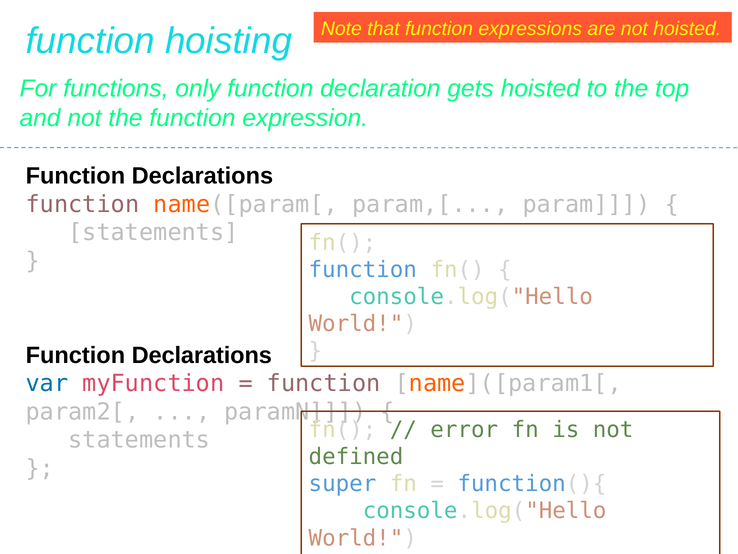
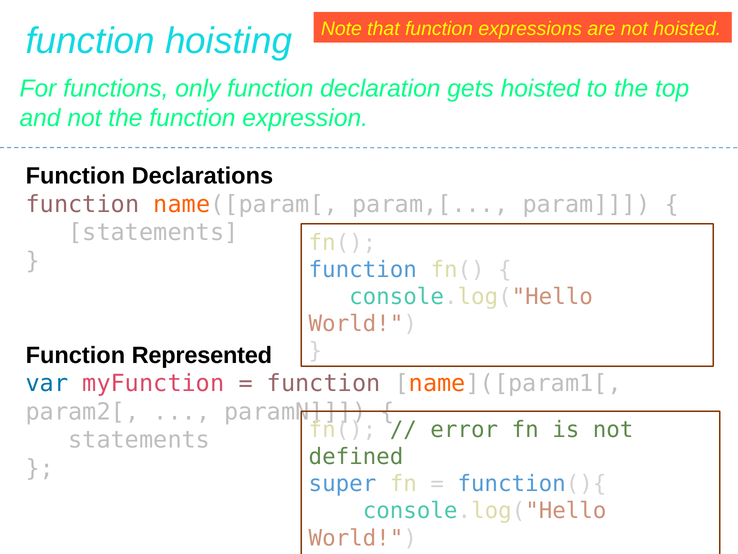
Declarations at (202, 355): Declarations -> Represented
